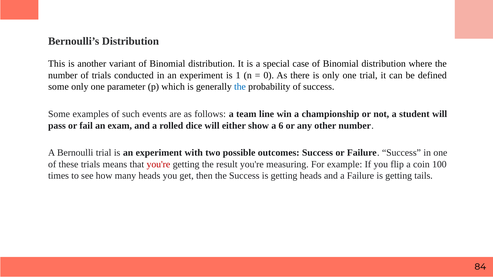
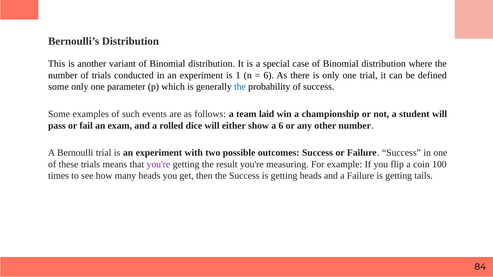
0 at (269, 75): 0 -> 6
line: line -> laid
you're at (158, 164) colour: red -> purple
